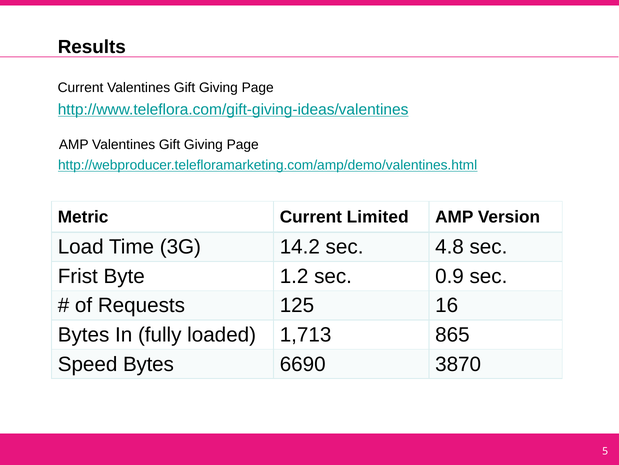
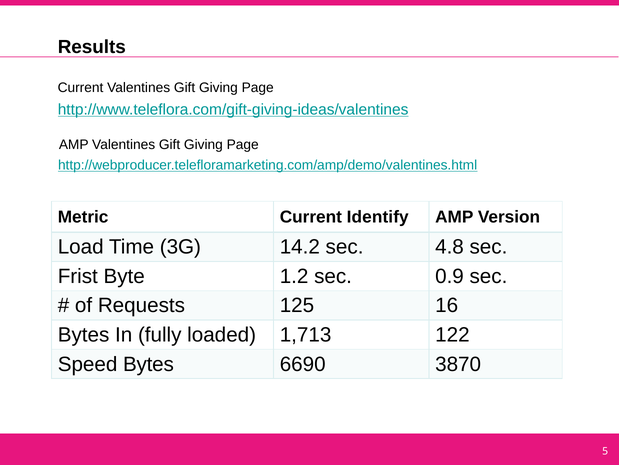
Limited: Limited -> Identify
865: 865 -> 122
